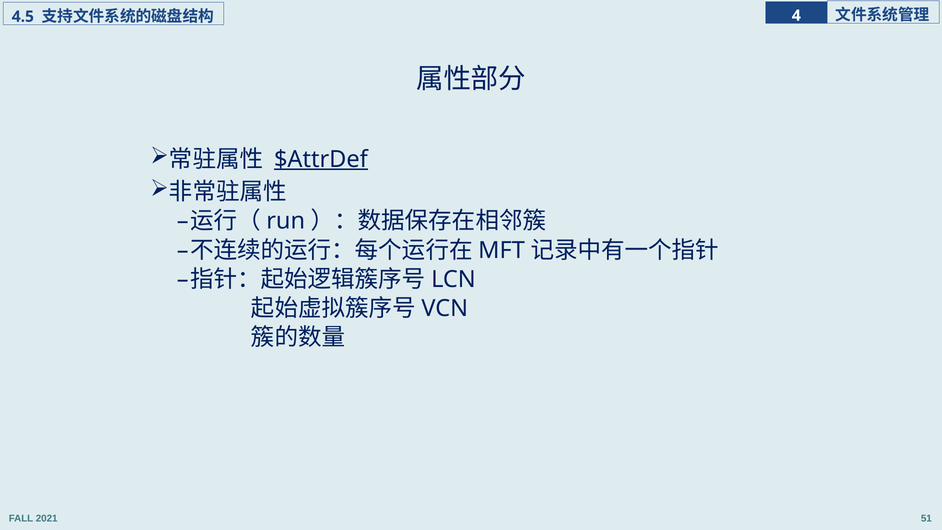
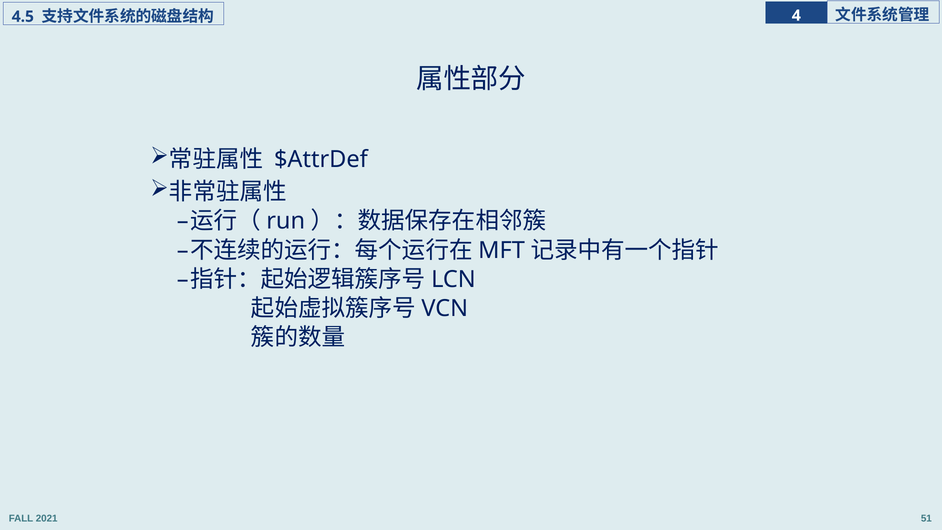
$AttrDef underline: present -> none
